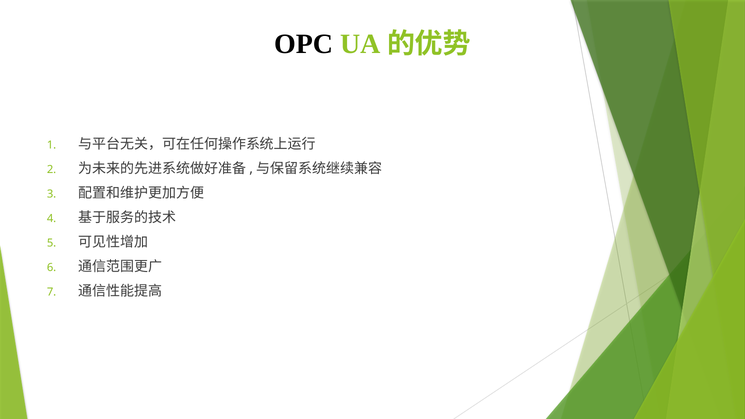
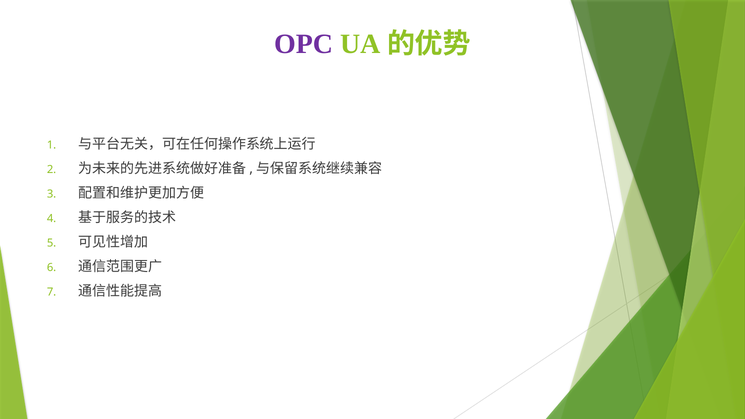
OPC colour: black -> purple
